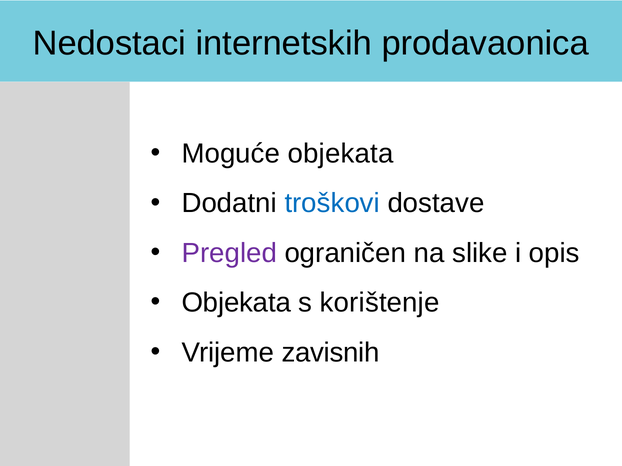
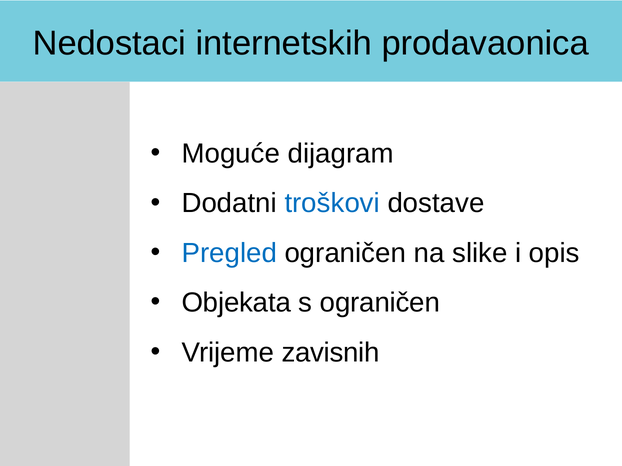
Moguće objekata: objekata -> dijagram
Pregled colour: purple -> blue
s korištenje: korištenje -> ograničen
